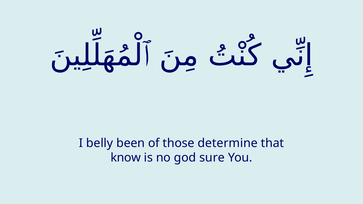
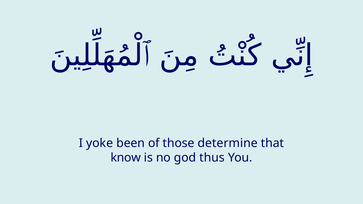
belly: belly -> yoke
sure: sure -> thus
